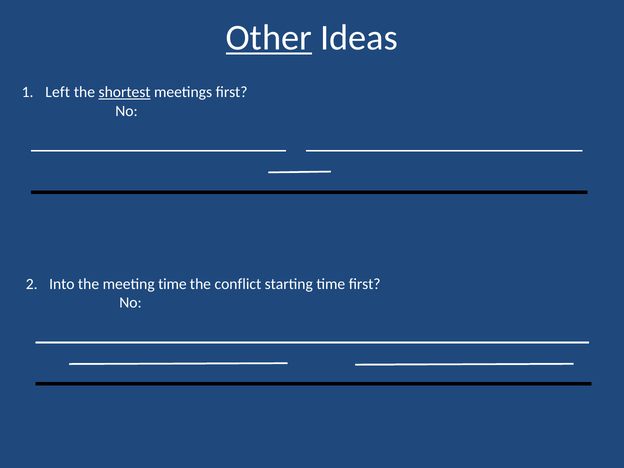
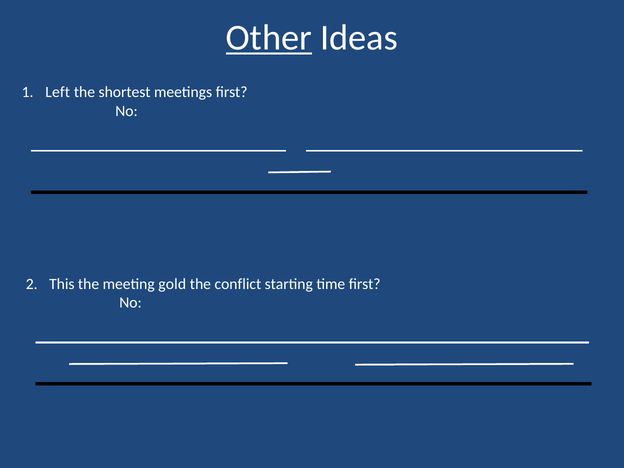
shortest underline: present -> none
Into: Into -> This
meeting time: time -> gold
